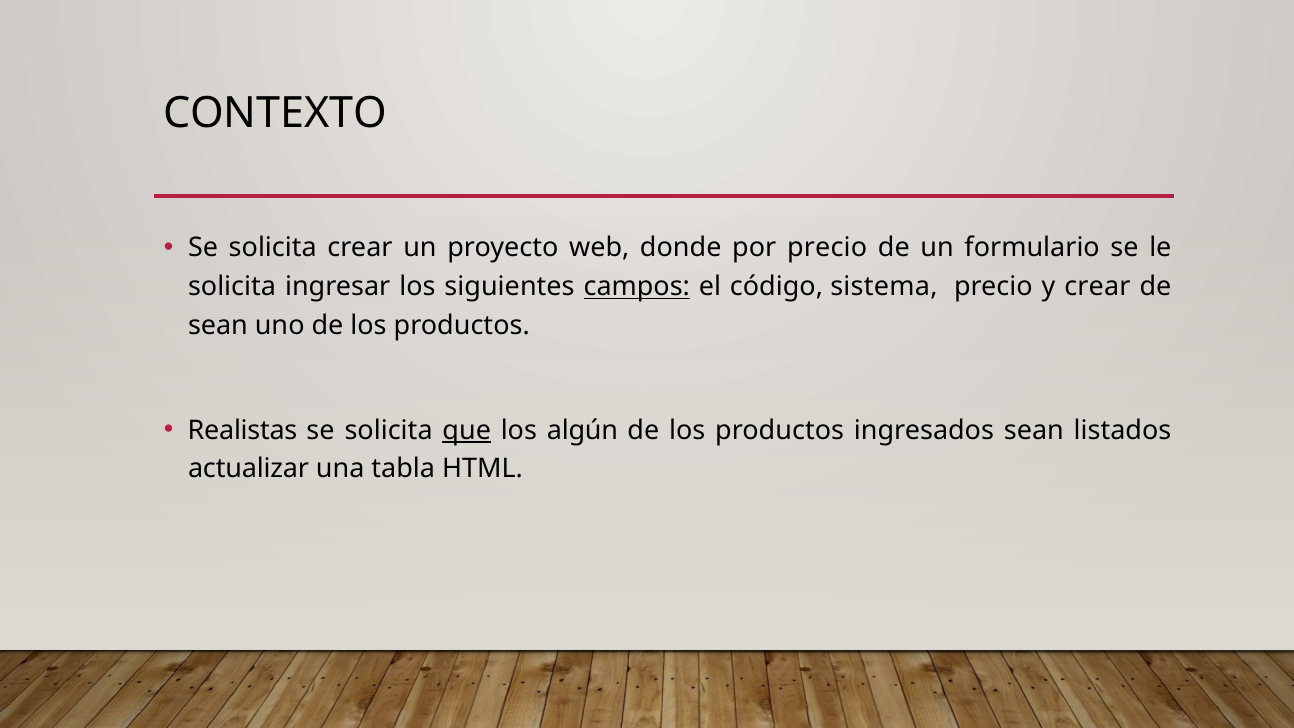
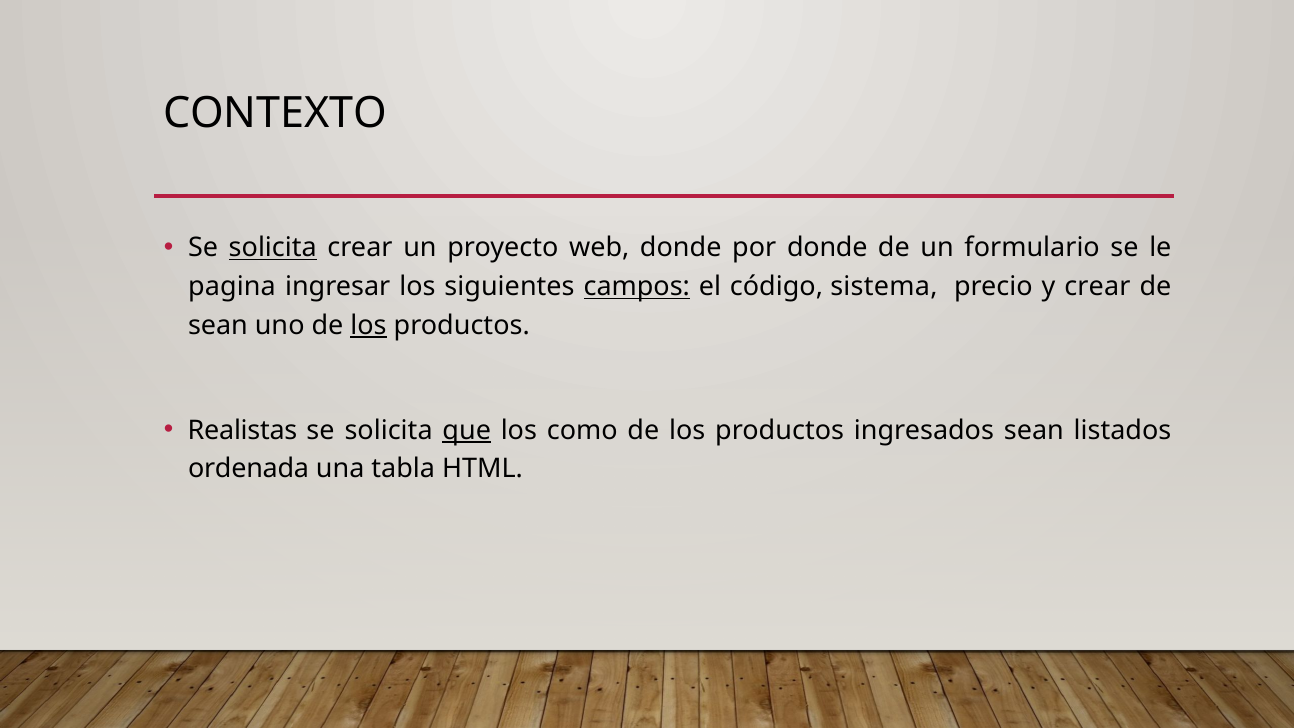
solicita at (273, 248) underline: none -> present
por precio: precio -> donde
solicita at (232, 287): solicita -> pagina
los at (368, 326) underline: none -> present
algún: algún -> como
actualizar: actualizar -> ordenada
